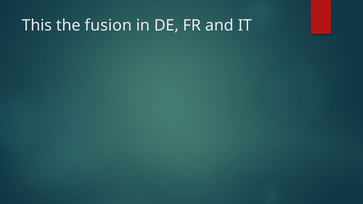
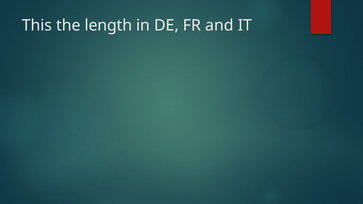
fusion: fusion -> length
